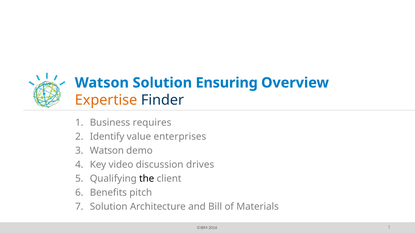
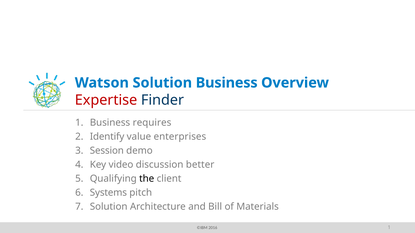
Solution Ensuring: Ensuring -> Business
Expertise colour: orange -> red
Watson at (107, 151): Watson -> Session
drives: drives -> better
Benefits: Benefits -> Systems
